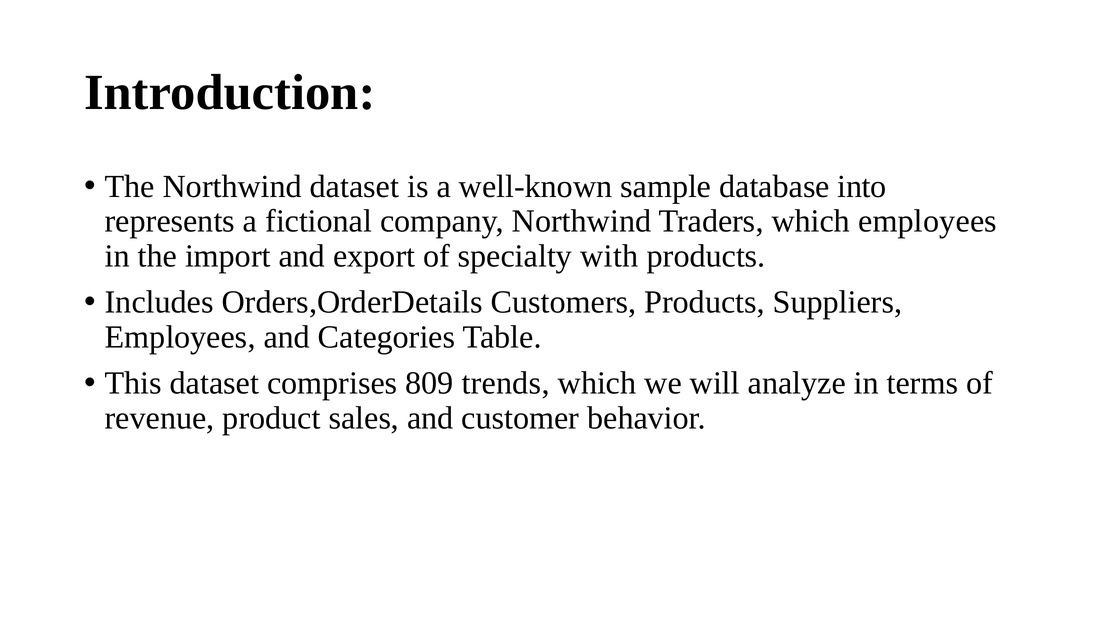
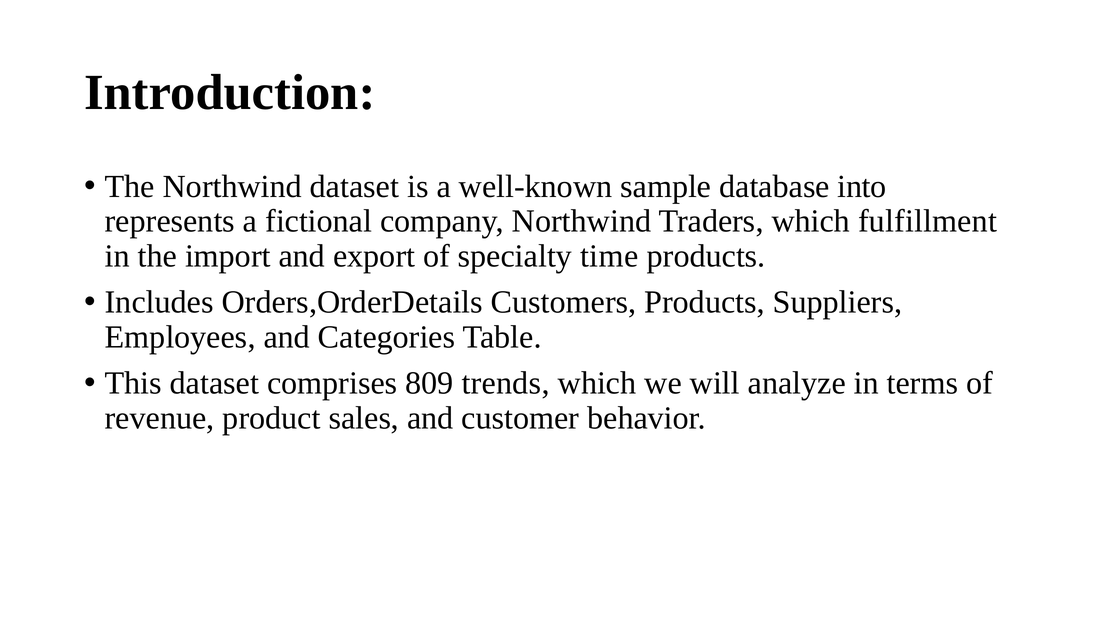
which employees: employees -> fulfillment
with: with -> time
